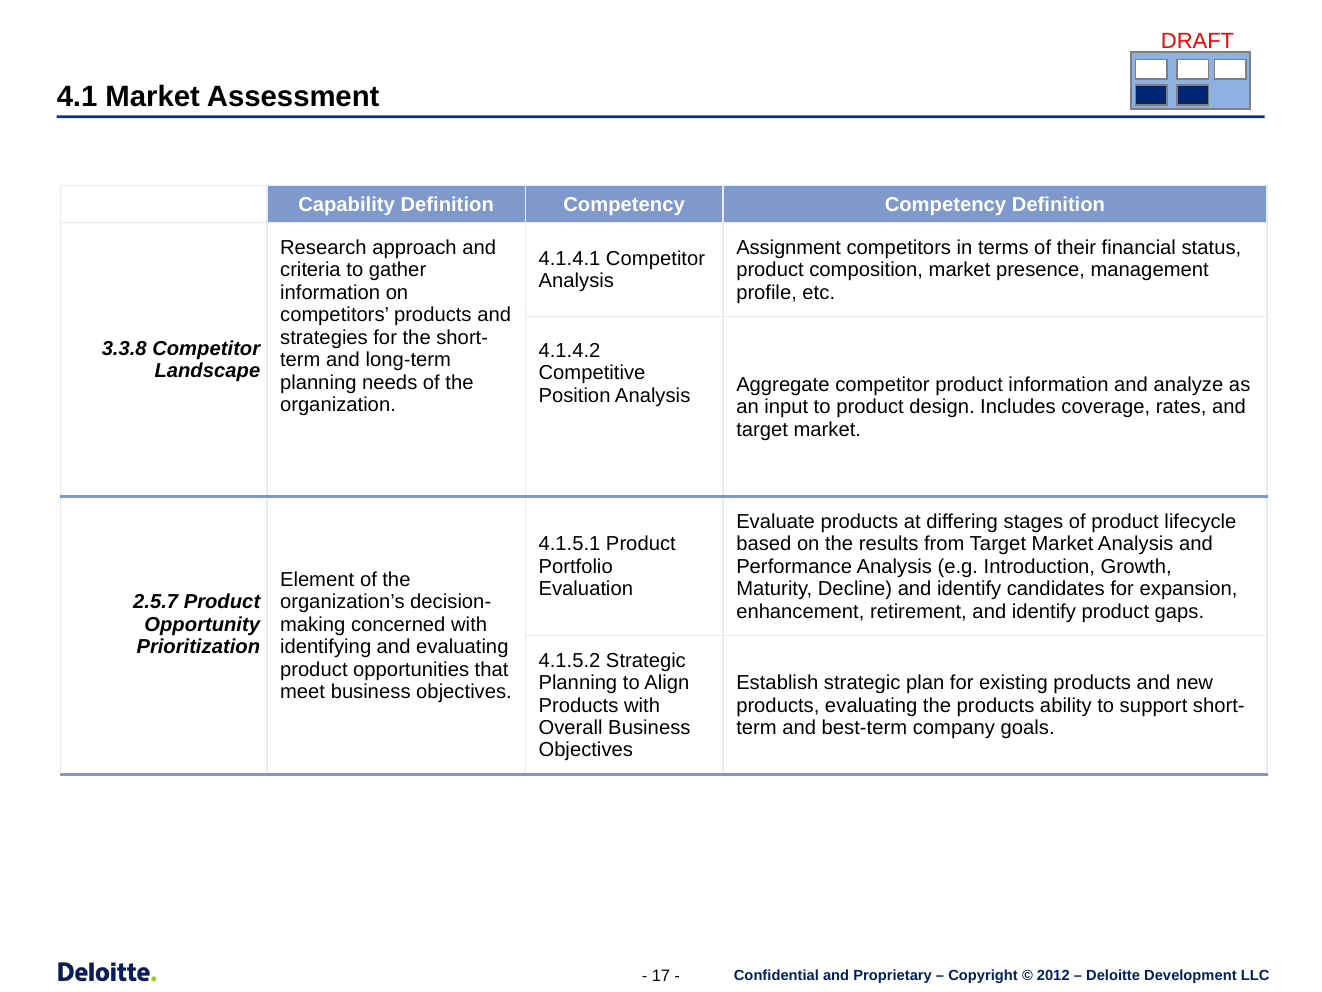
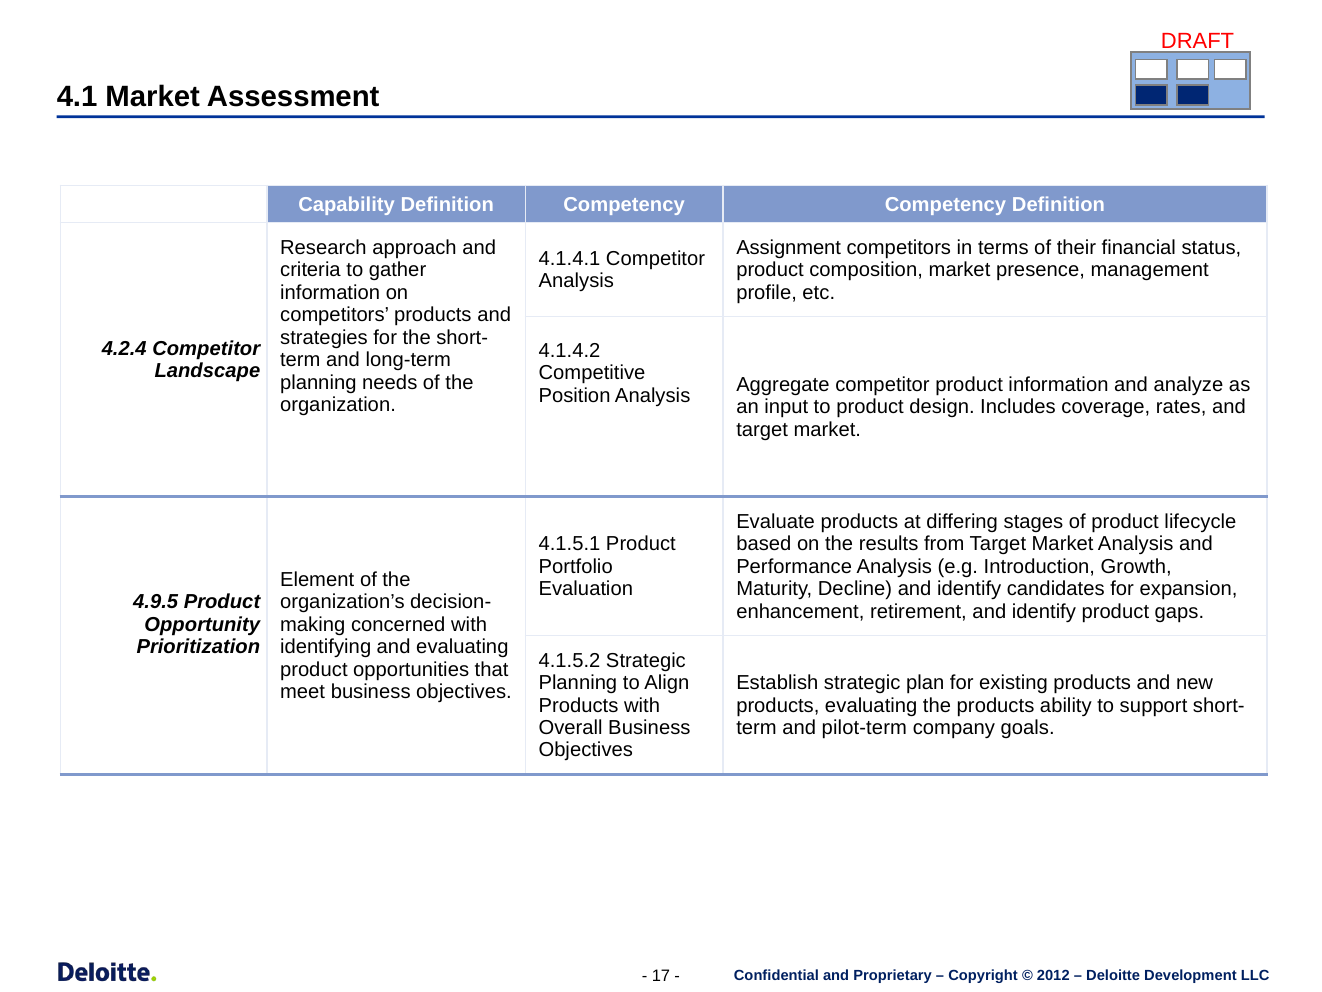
3.3.8: 3.3.8 -> 4.2.4
2.5.7: 2.5.7 -> 4.9.5
best-term: best-term -> pilot-term
